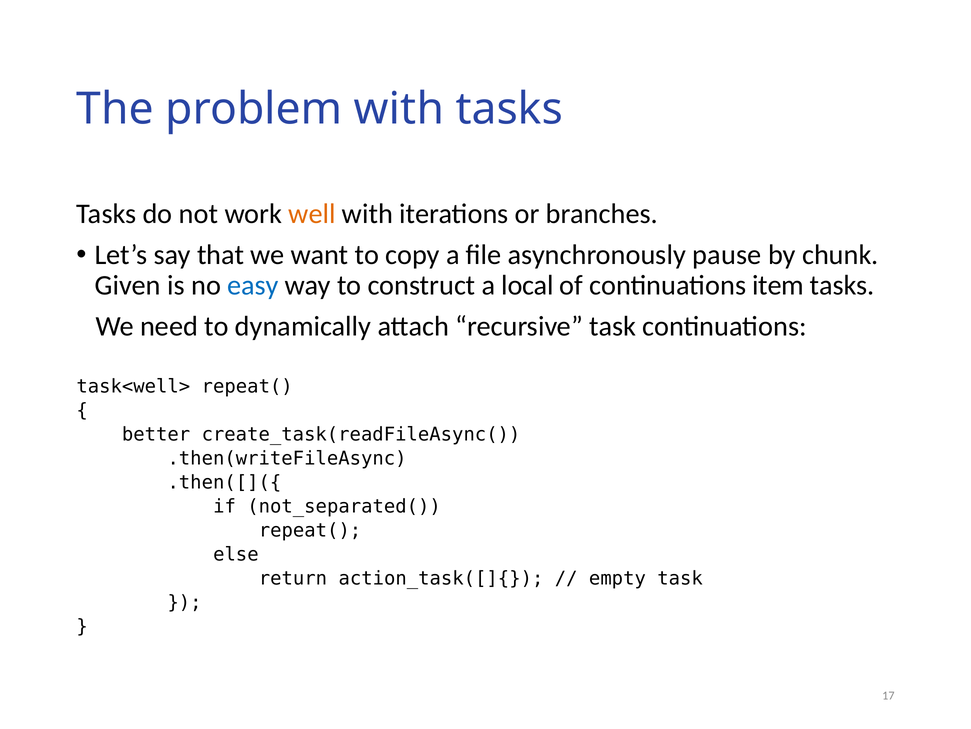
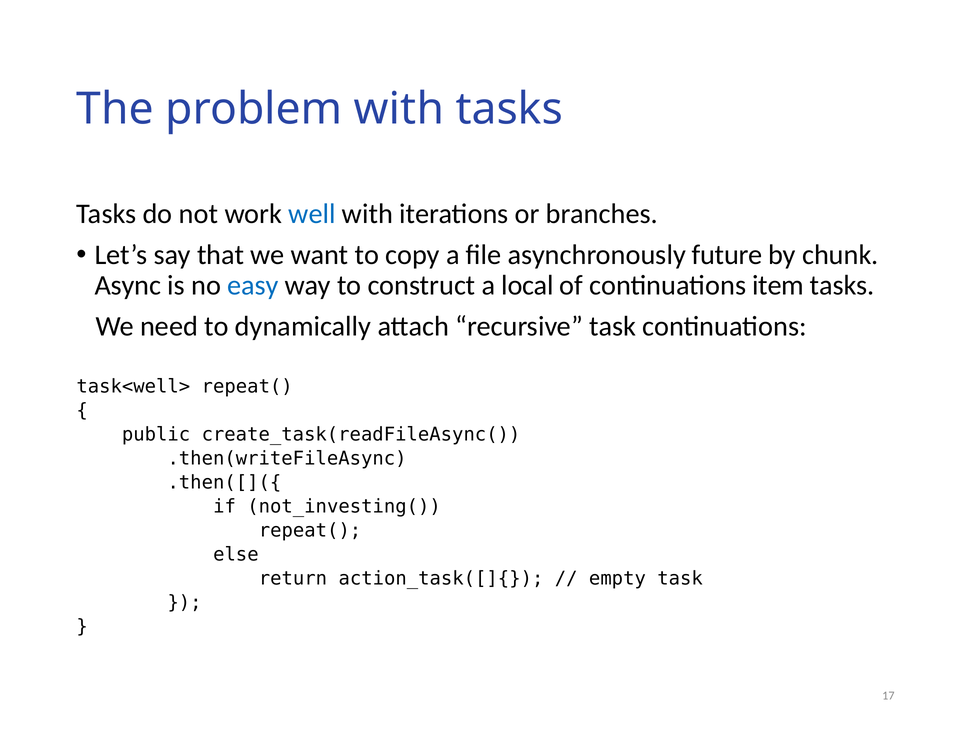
well colour: orange -> blue
pause: pause -> future
Given: Given -> Async
better: better -> public
not_separated(: not_separated( -> not_investing(
